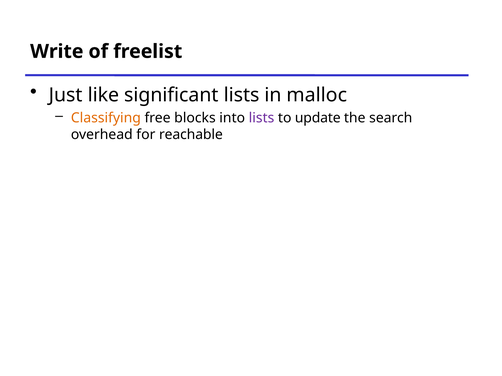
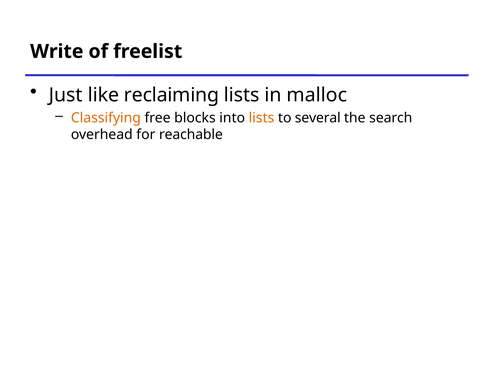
significant: significant -> reclaiming
lists at (262, 118) colour: purple -> orange
update: update -> several
